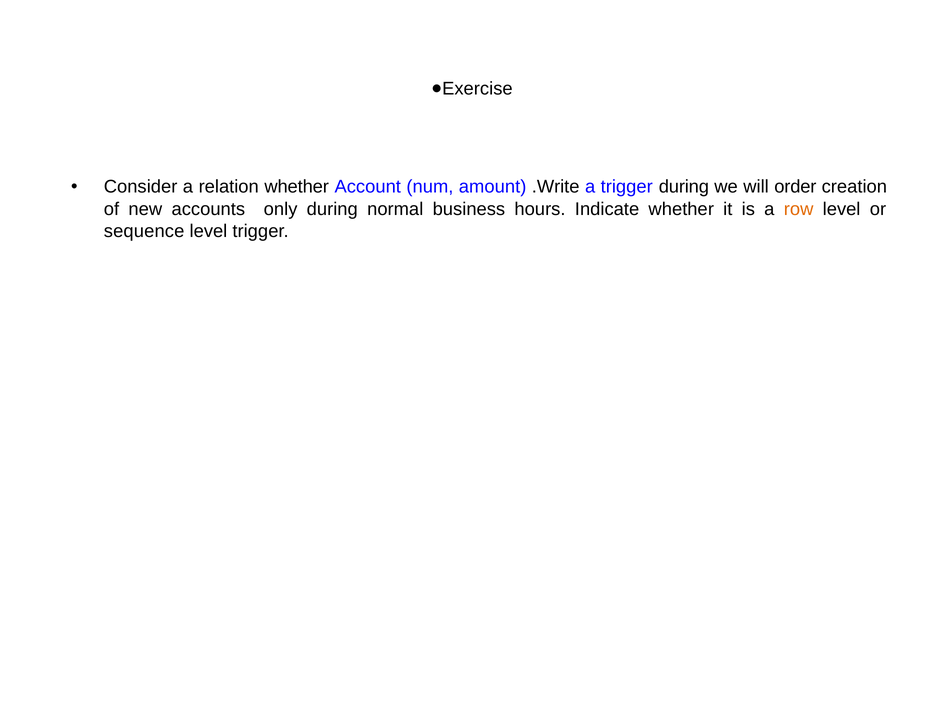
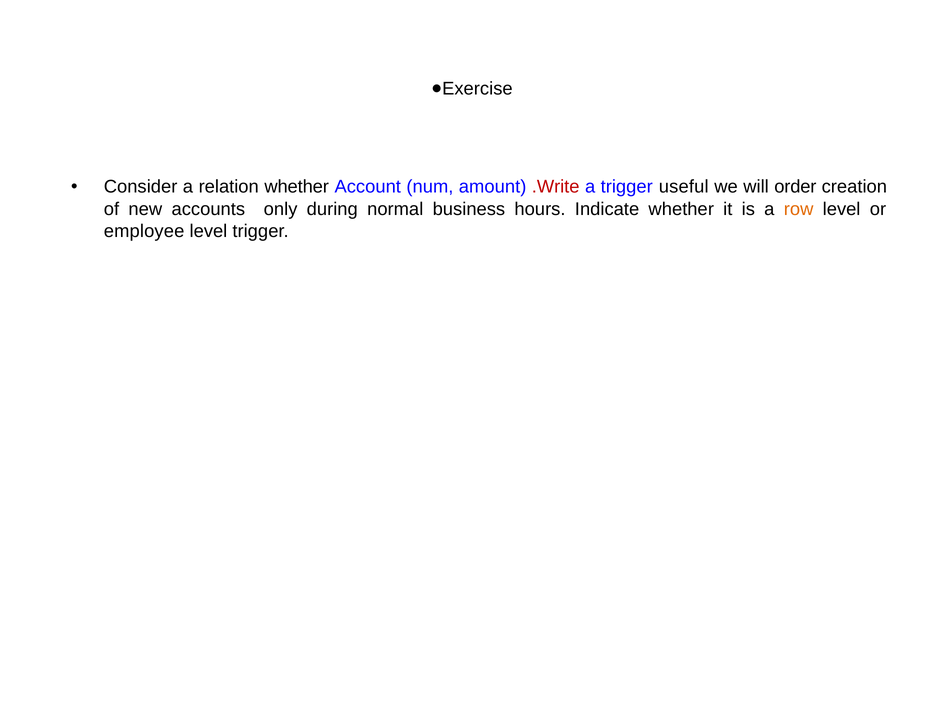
.Write colour: black -> red
trigger during: during -> useful
sequence: sequence -> employee
